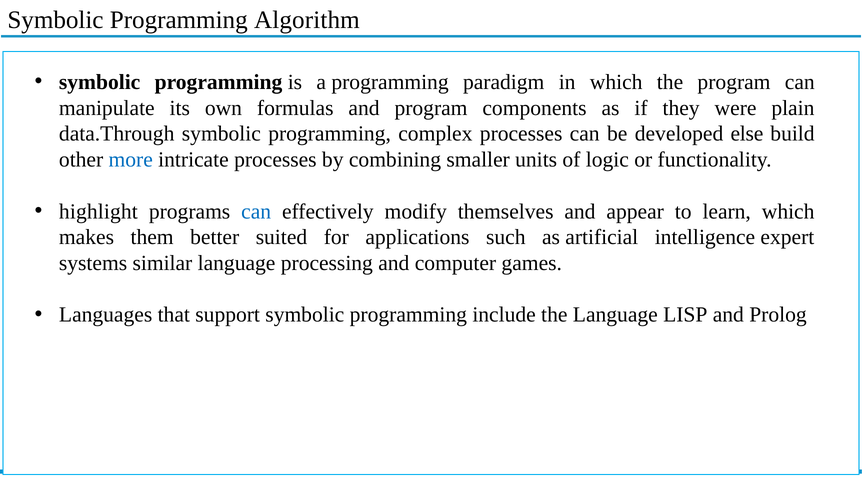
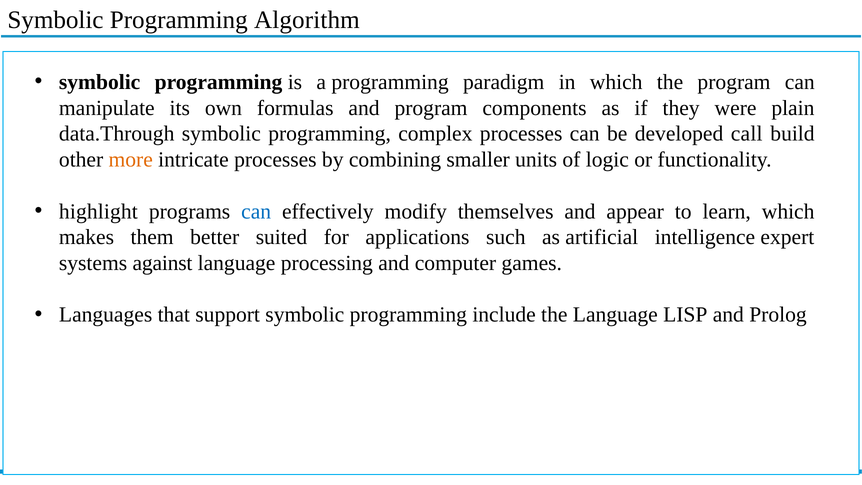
else: else -> call
more colour: blue -> orange
similar: similar -> against
